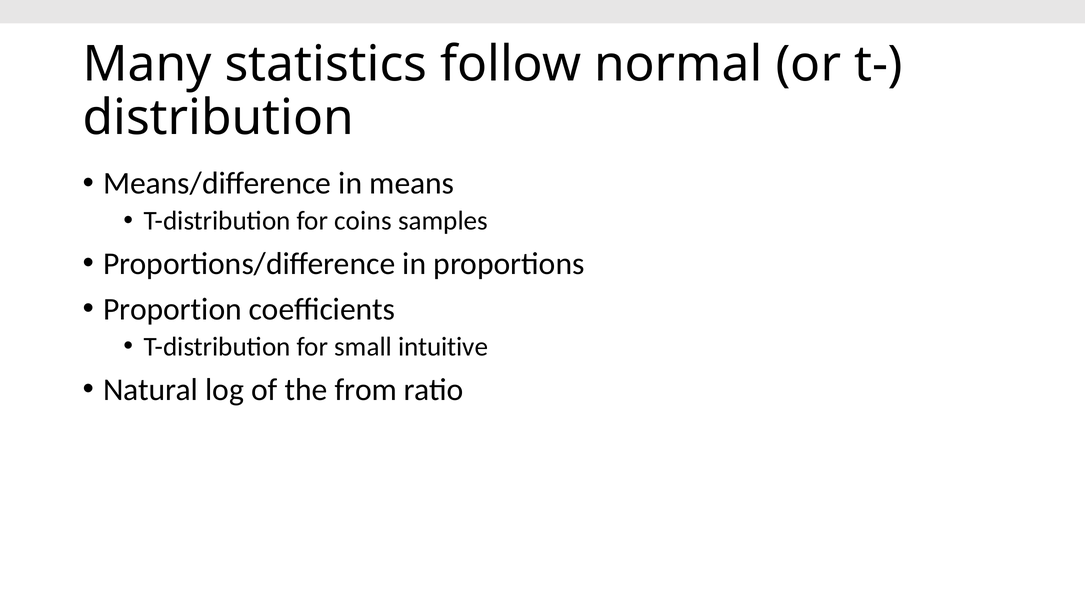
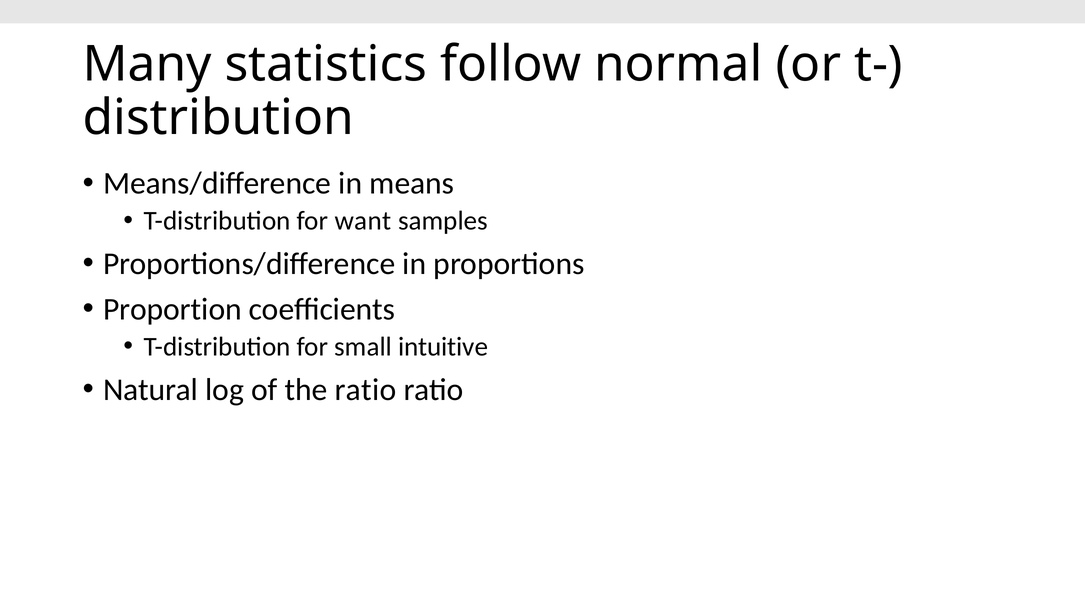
coins: coins -> want
the from: from -> ratio
